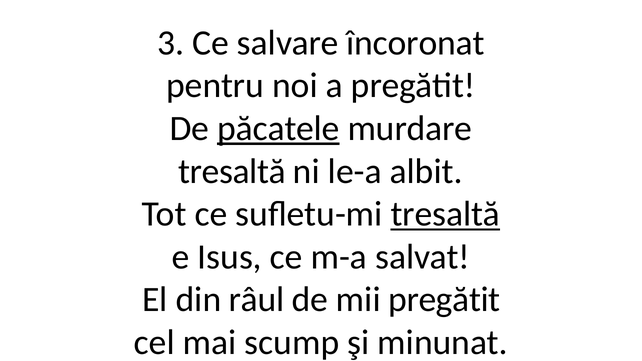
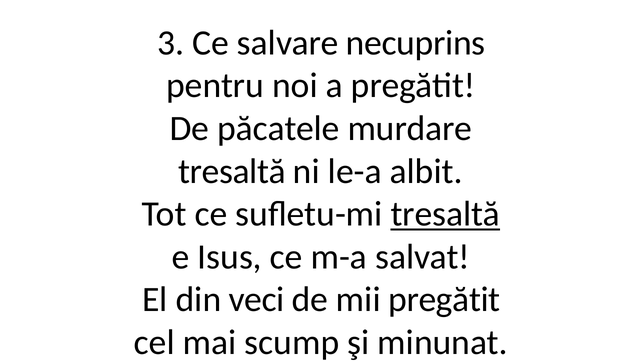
încoronat: încoronat -> necuprins
păcatele underline: present -> none
râul: râul -> veci
